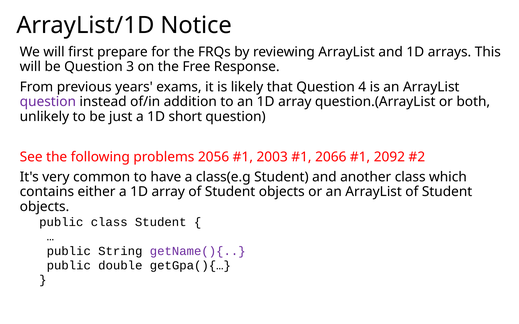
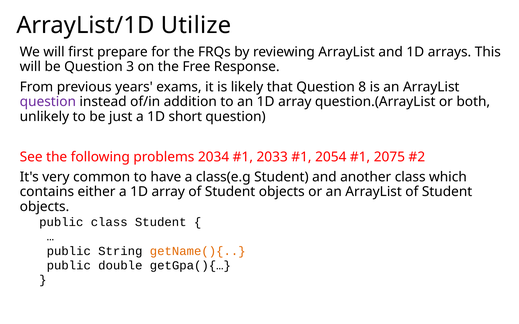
Notice: Notice -> Utilize
4: 4 -> 8
2056: 2056 -> 2034
2003: 2003 -> 2033
2066: 2066 -> 2054
2092: 2092 -> 2075
getName(){ colour: purple -> orange
